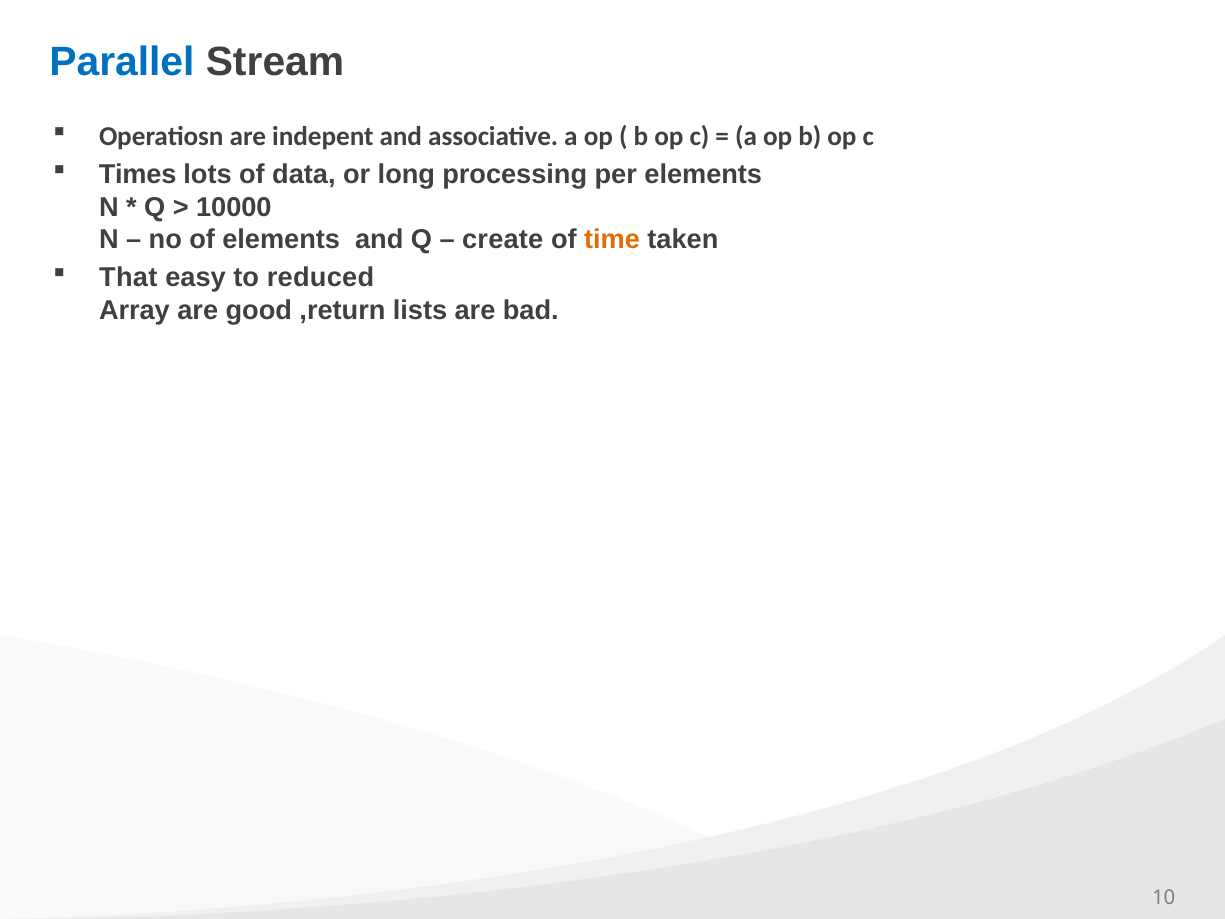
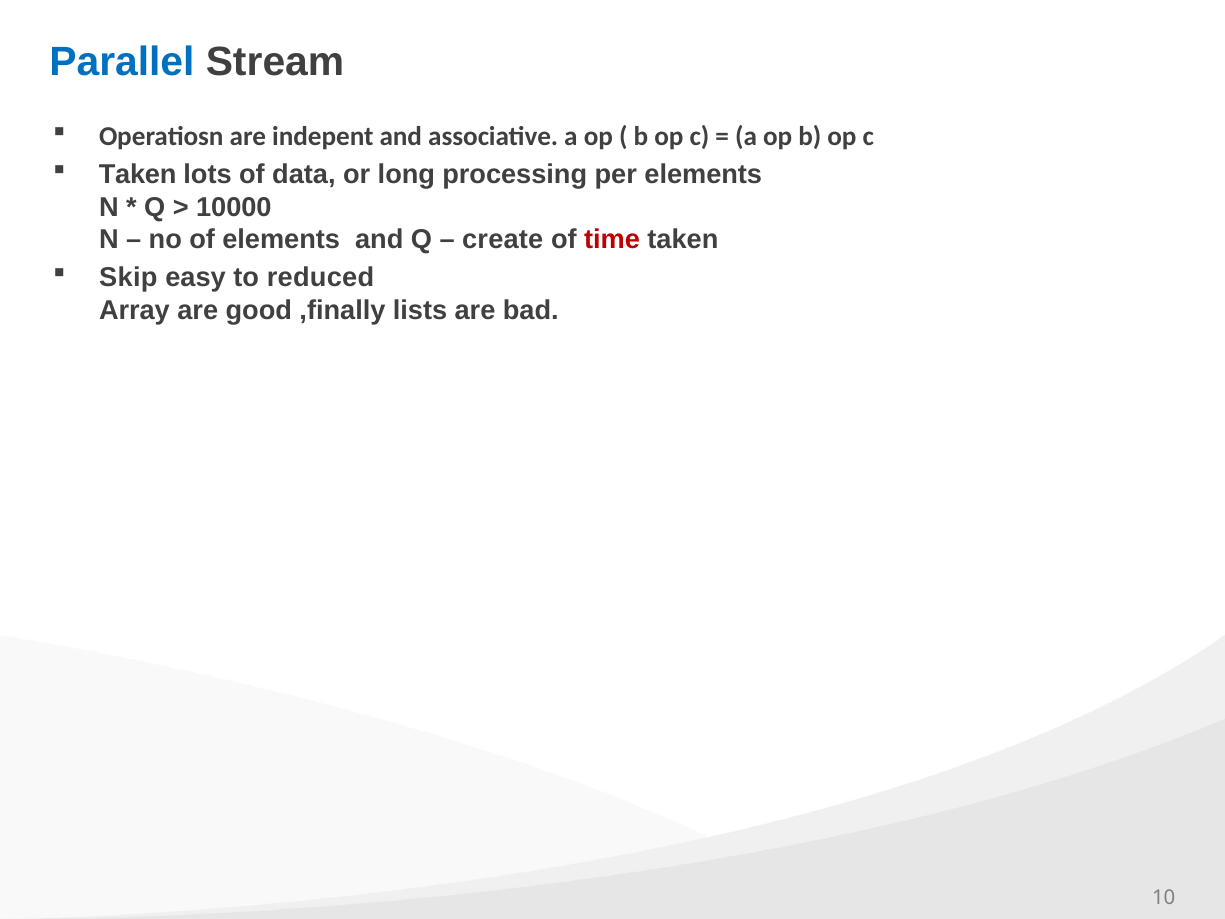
Times at (138, 175): Times -> Taken
time colour: orange -> red
That: That -> Skip
,return: ,return -> ,finally
